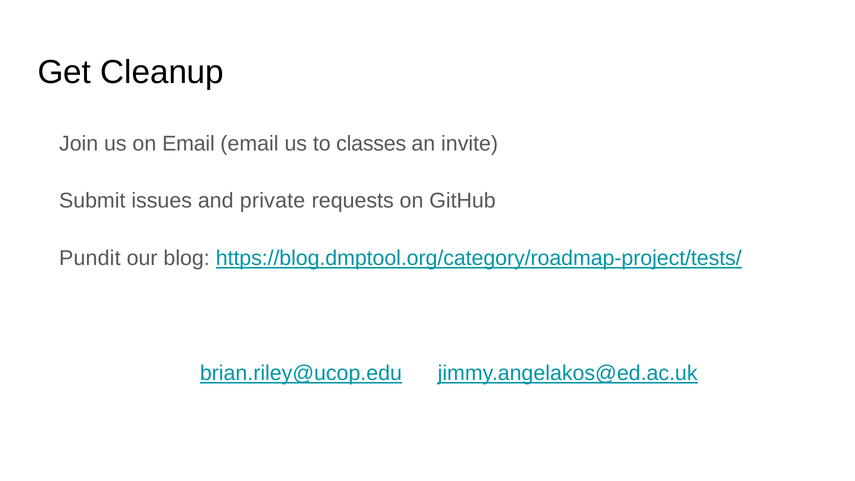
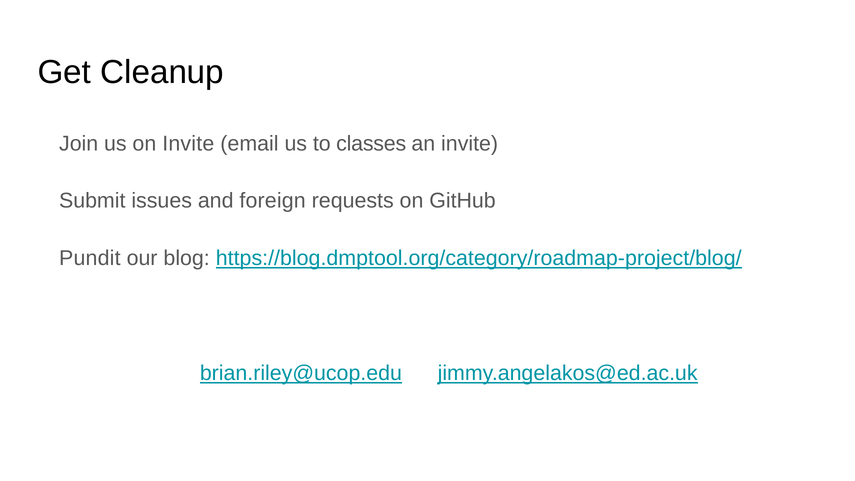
on Email: Email -> Invite
private: private -> foreign
https://blog.dmptool.org/category/roadmap-project/tests/: https://blog.dmptool.org/category/roadmap-project/tests/ -> https://blog.dmptool.org/category/roadmap-project/blog/
